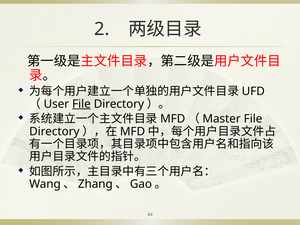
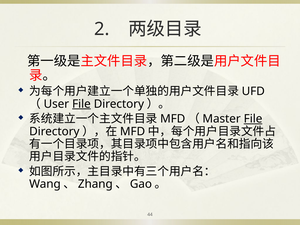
File at (253, 119) underline: none -> present
